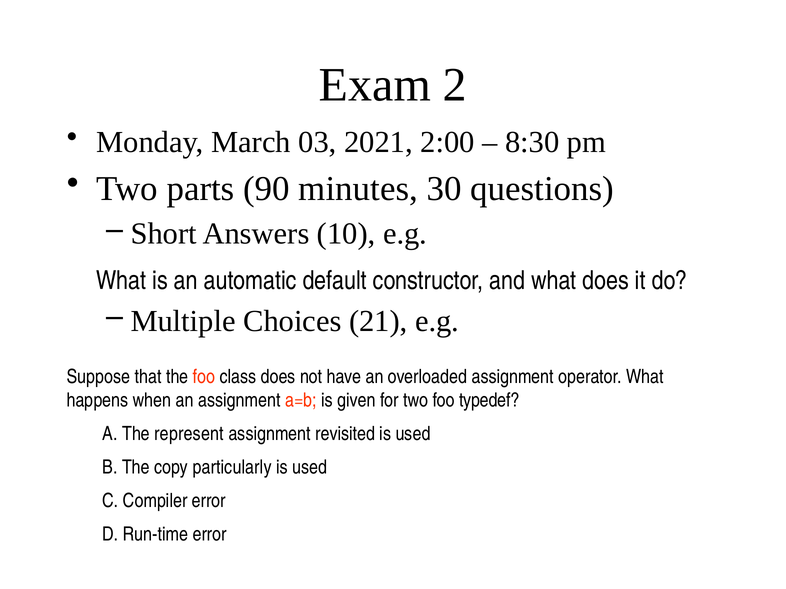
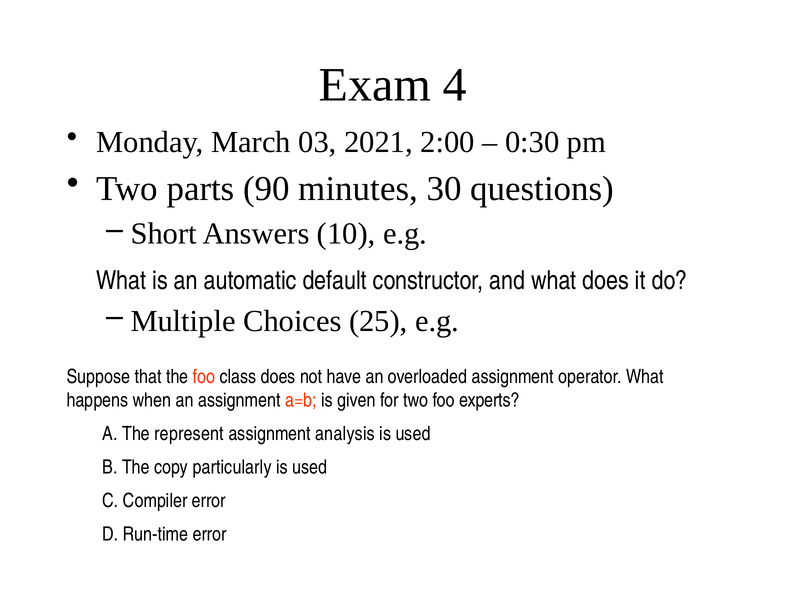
2: 2 -> 4
8:30: 8:30 -> 0:30
21: 21 -> 25
typedef: typedef -> experts
revisited: revisited -> analysis
